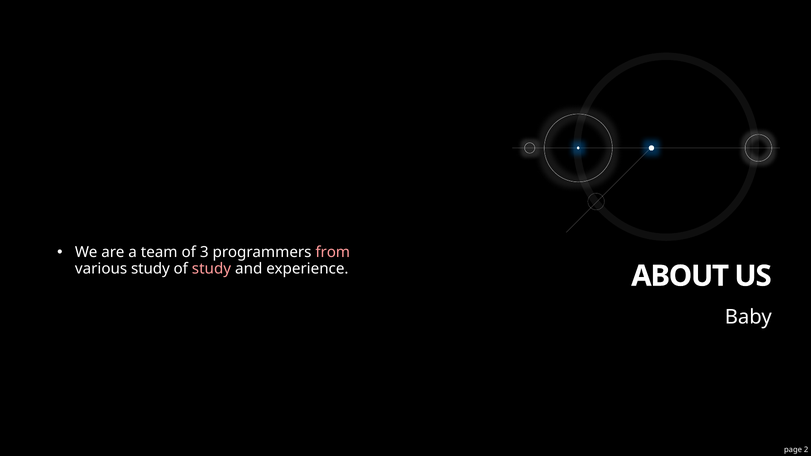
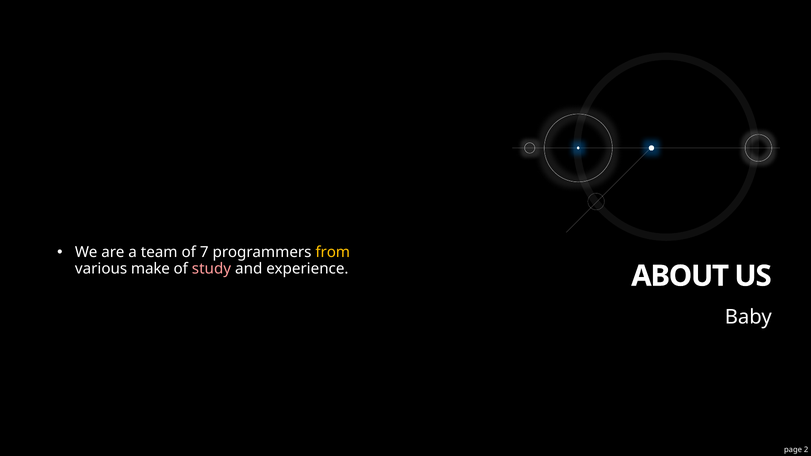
3: 3 -> 7
from colour: pink -> yellow
various study: study -> make
